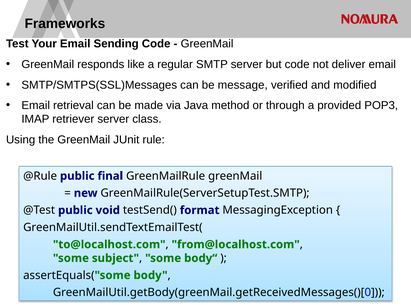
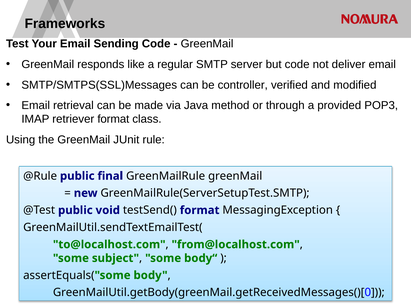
message: message -> controller
retriever server: server -> format
